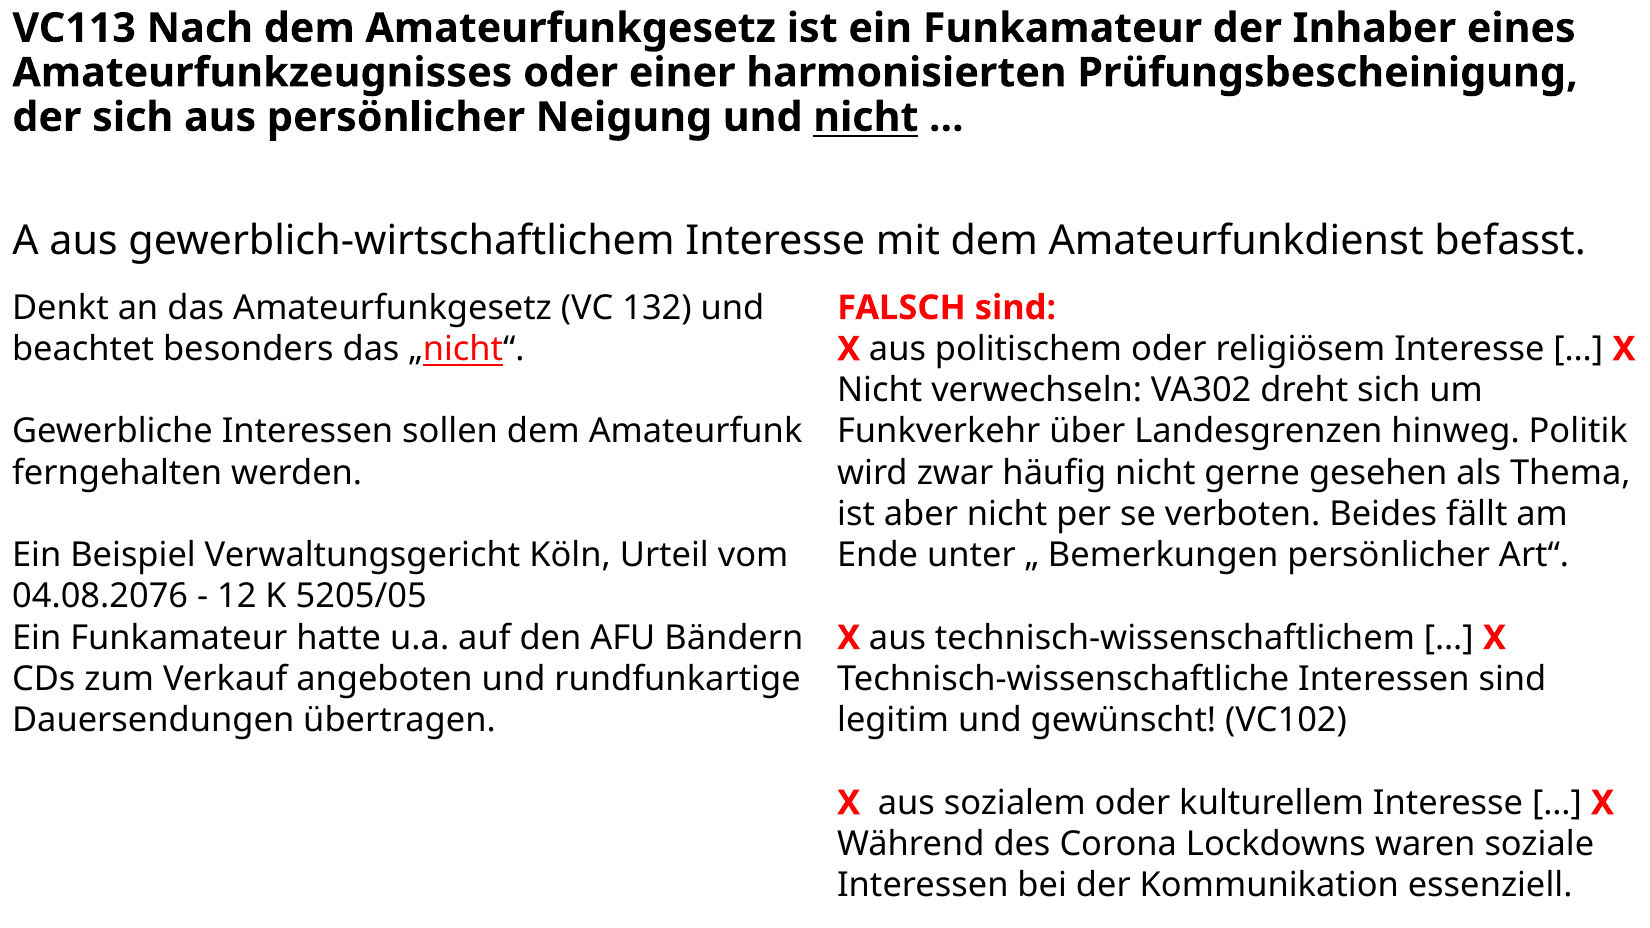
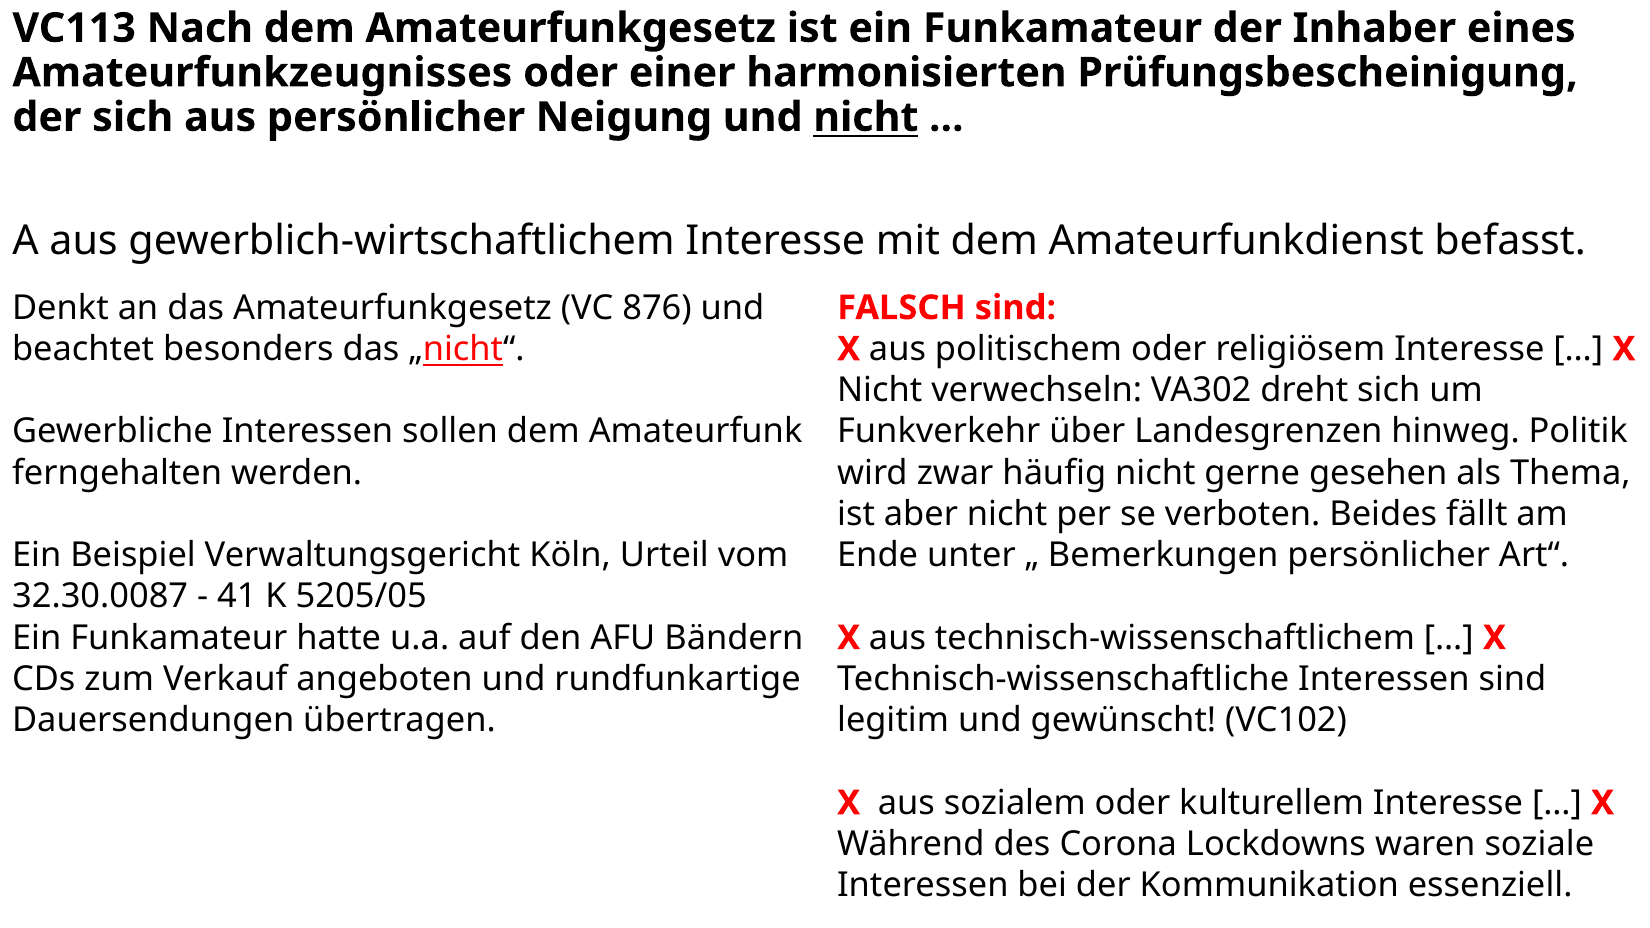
132: 132 -> 876
04.08.2076: 04.08.2076 -> 32.30.0087
12: 12 -> 41
